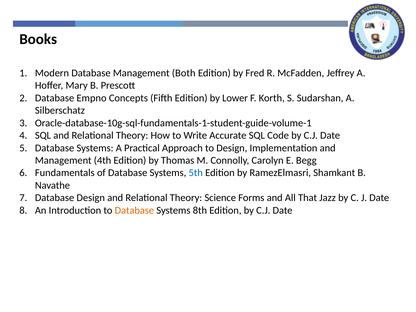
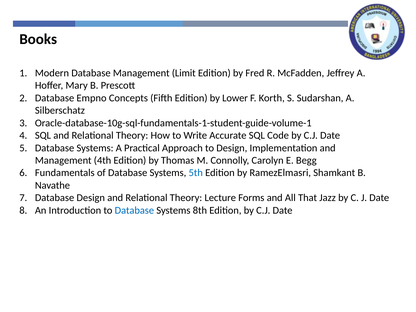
Both: Both -> Limit
Science: Science -> Lecture
Database at (134, 210) colour: orange -> blue
